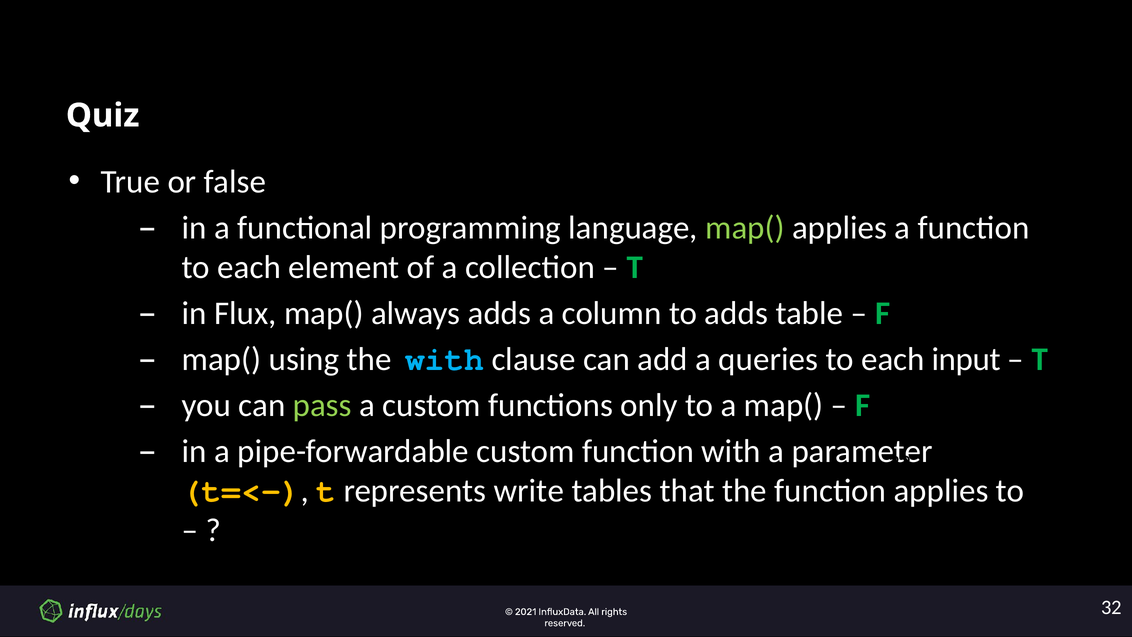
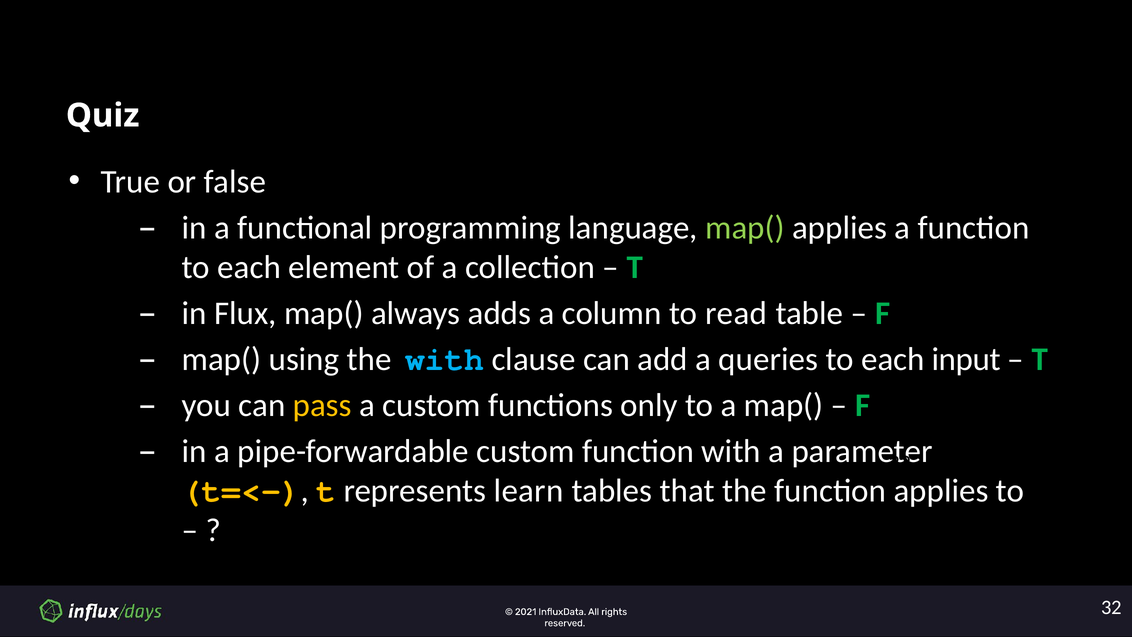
to adds: adds -> read
pass colour: light green -> yellow
write: write -> learn
